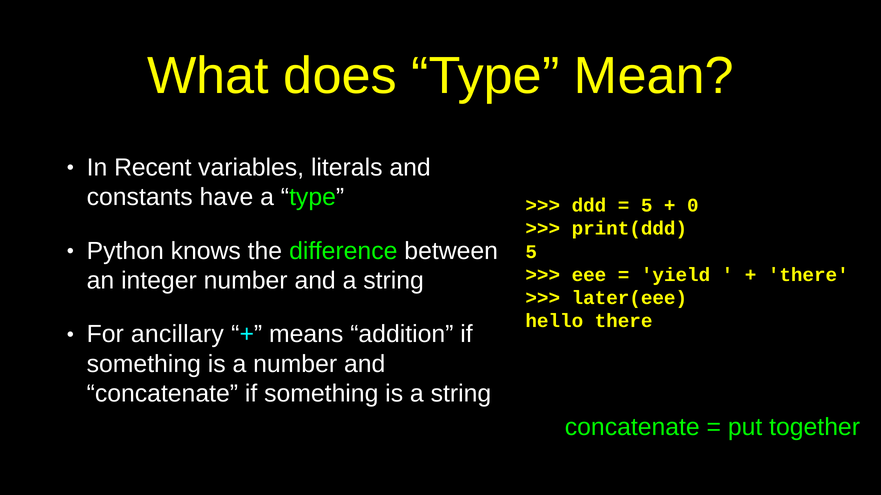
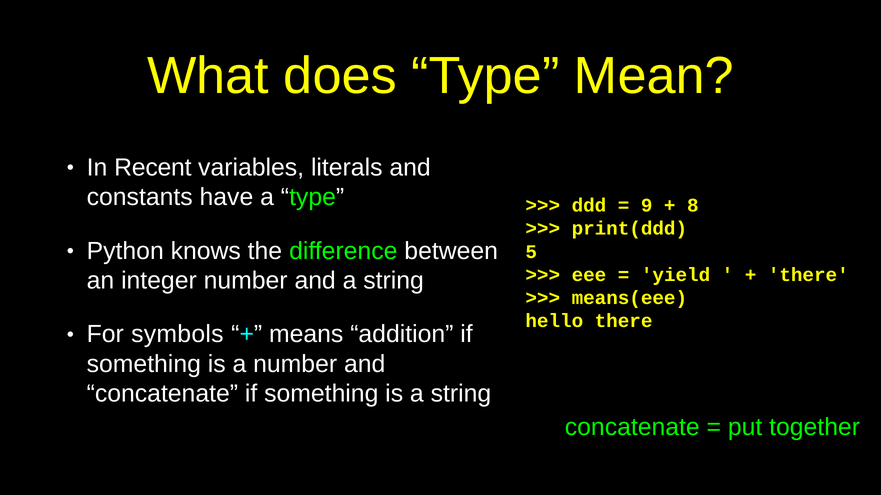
5 at (647, 206): 5 -> 9
0: 0 -> 8
later(eee: later(eee -> means(eee
ancillary: ancillary -> symbols
